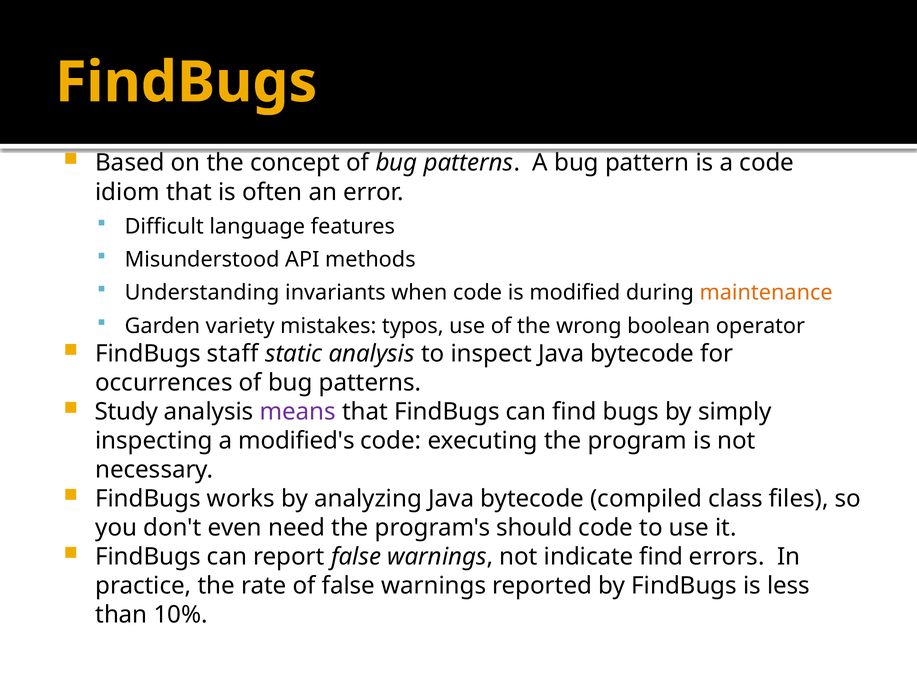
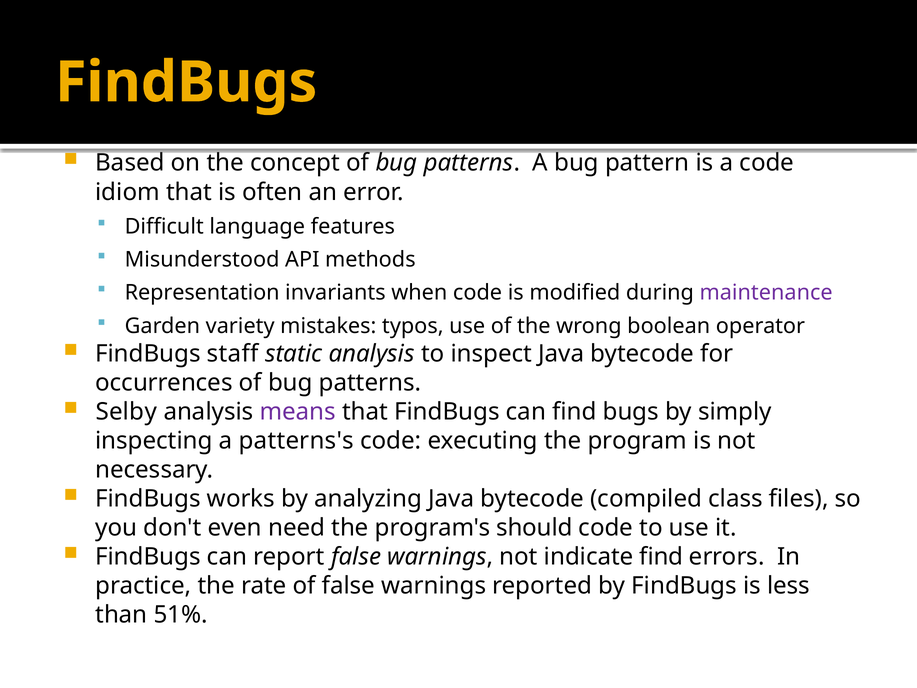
Understanding: Understanding -> Representation
maintenance colour: orange -> purple
Study: Study -> Selby
modified's: modified's -> patterns's
10%: 10% -> 51%
